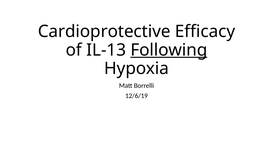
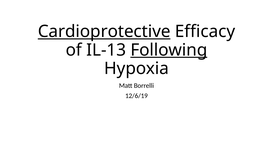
Cardioprotective underline: none -> present
